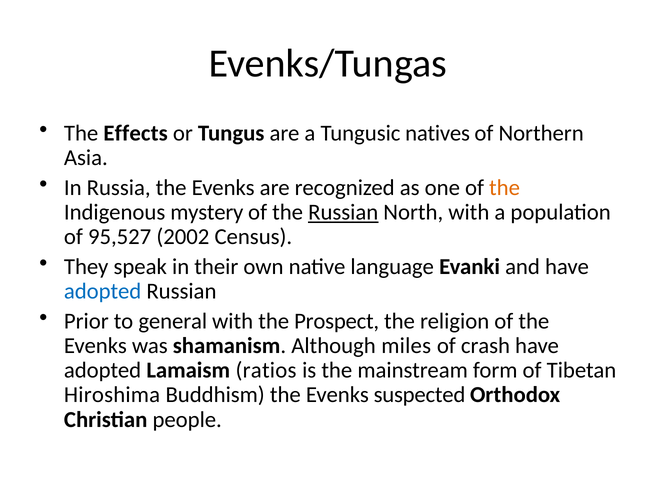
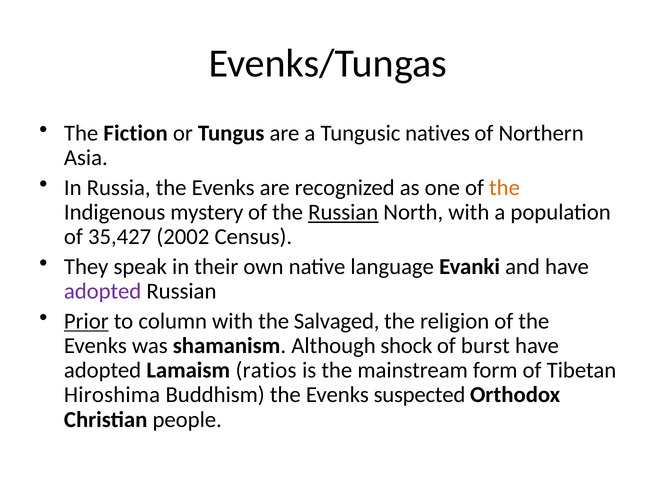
Effects: Effects -> Fiction
95,527: 95,527 -> 35,427
adopted at (103, 291) colour: blue -> purple
Prior underline: none -> present
general: general -> column
Prospect: Prospect -> Salvaged
miles: miles -> shock
crash: crash -> burst
